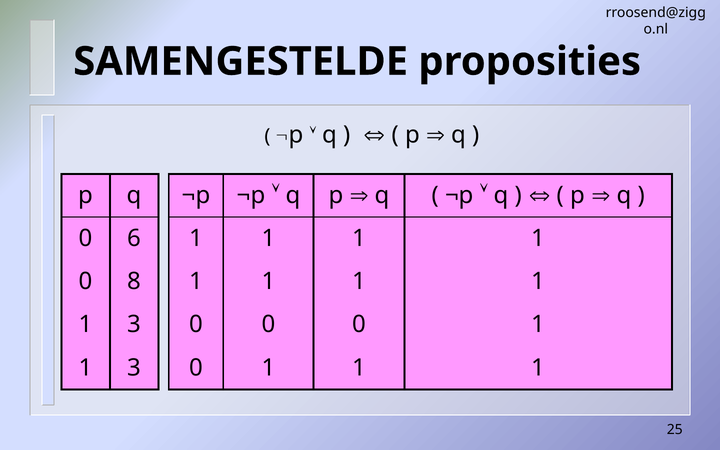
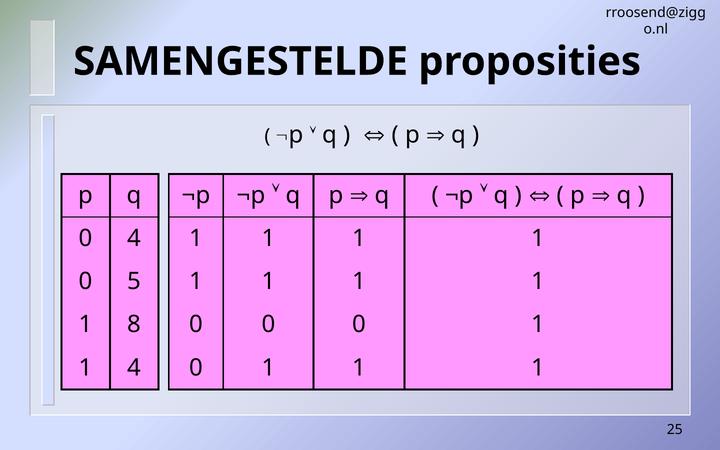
0 6: 6 -> 4
8: 8 -> 5
3 at (134, 325): 3 -> 8
3 at (134, 368): 3 -> 4
